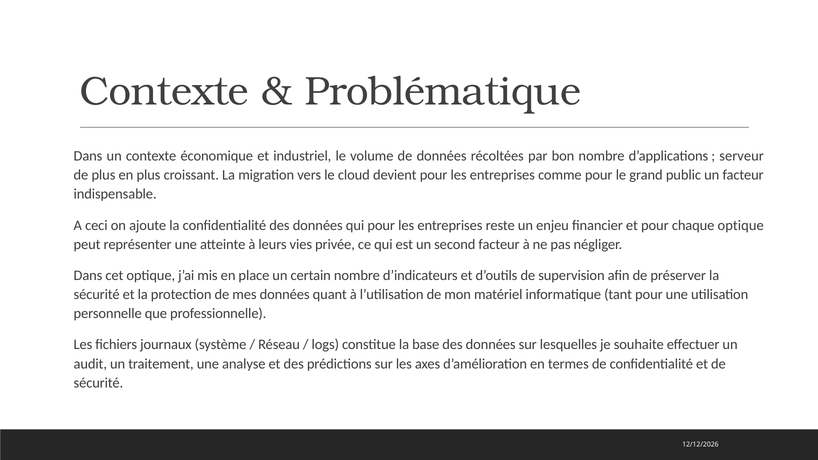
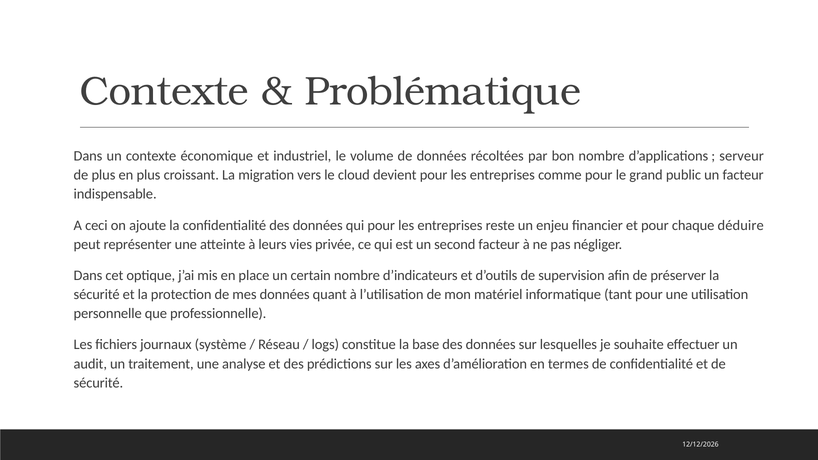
chaque optique: optique -> déduire
